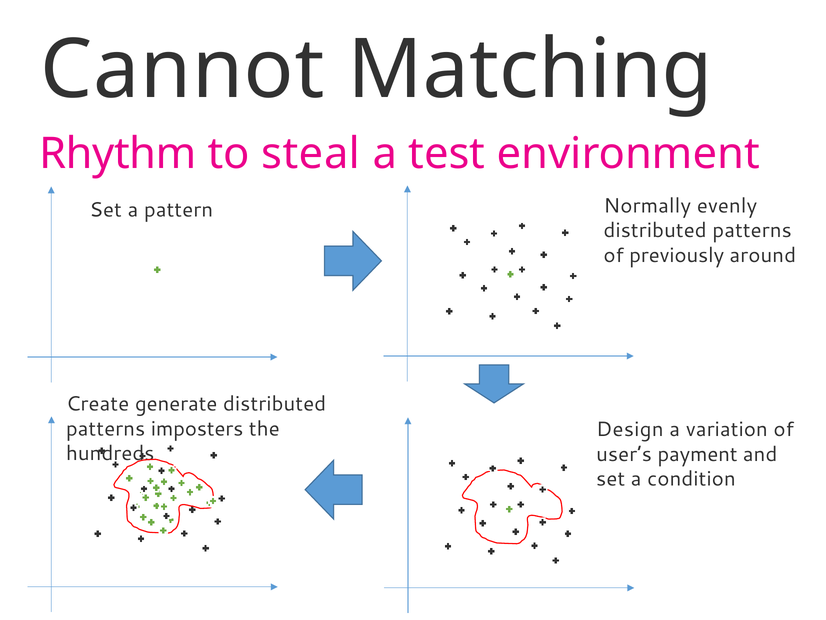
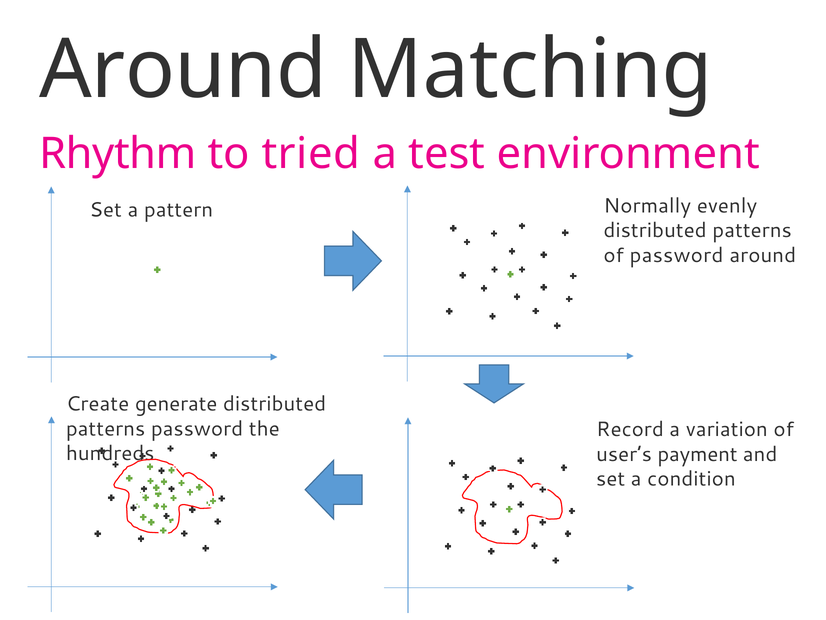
Cannot at (182, 70): Cannot -> Around
steal: steal -> tried
of previously: previously -> password
patterns imposters: imposters -> password
Design: Design -> Record
